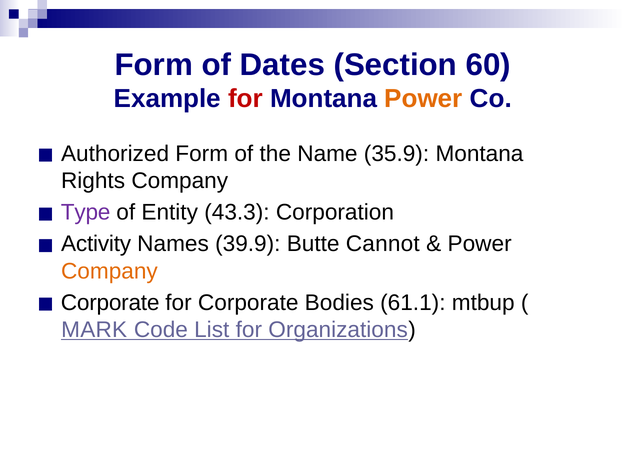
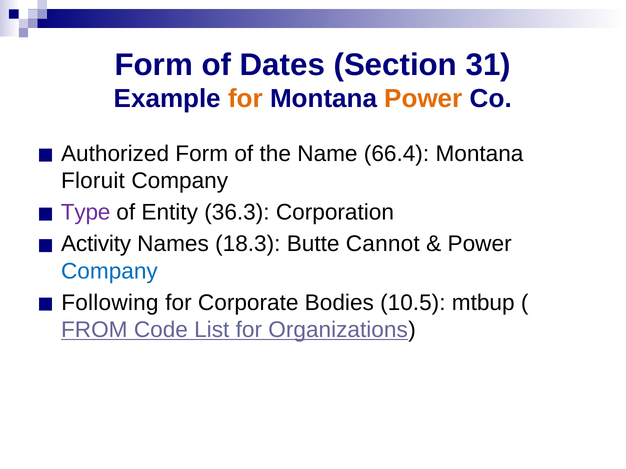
60: 60 -> 31
for at (245, 99) colour: red -> orange
35.9: 35.9 -> 66.4
Rights: Rights -> Floruit
43.3: 43.3 -> 36.3
39.9: 39.9 -> 18.3
Company at (109, 271) colour: orange -> blue
Corporate at (110, 303): Corporate -> Following
61.1: 61.1 -> 10.5
MARK: MARK -> FROM
